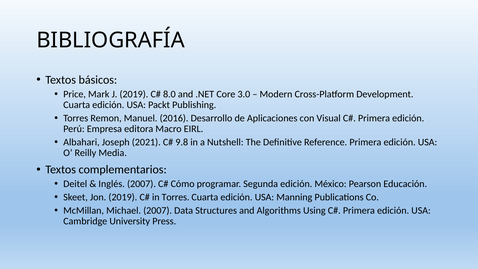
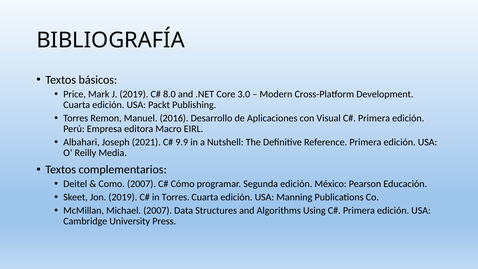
9.8: 9.8 -> 9.9
Inglés: Inglés -> Como
